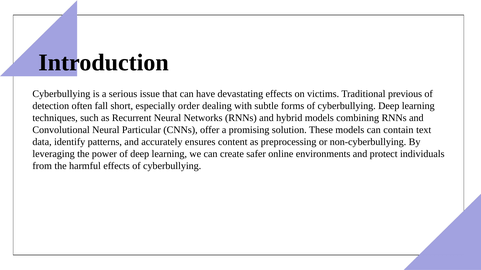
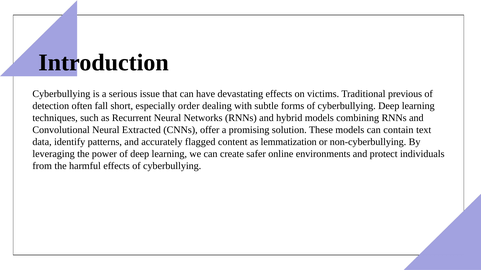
Particular: Particular -> Extracted
ensures: ensures -> flagged
preprocessing: preprocessing -> lemmatization
